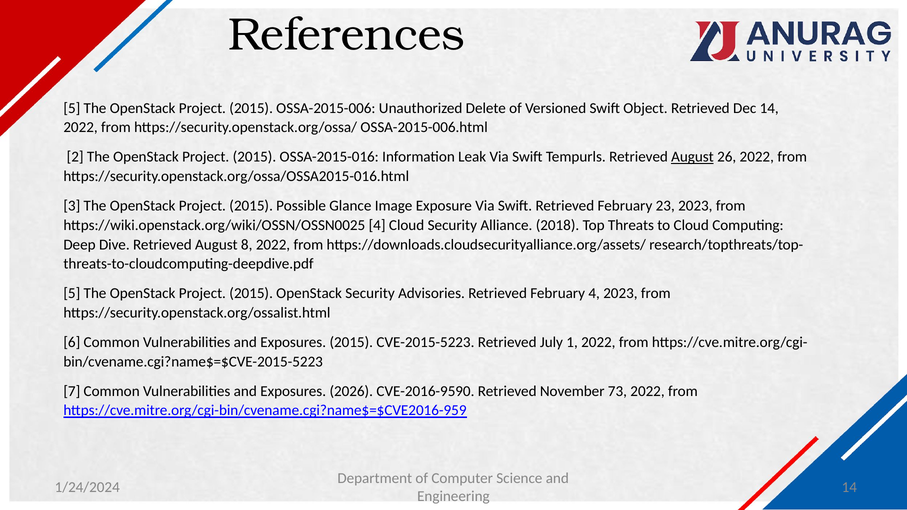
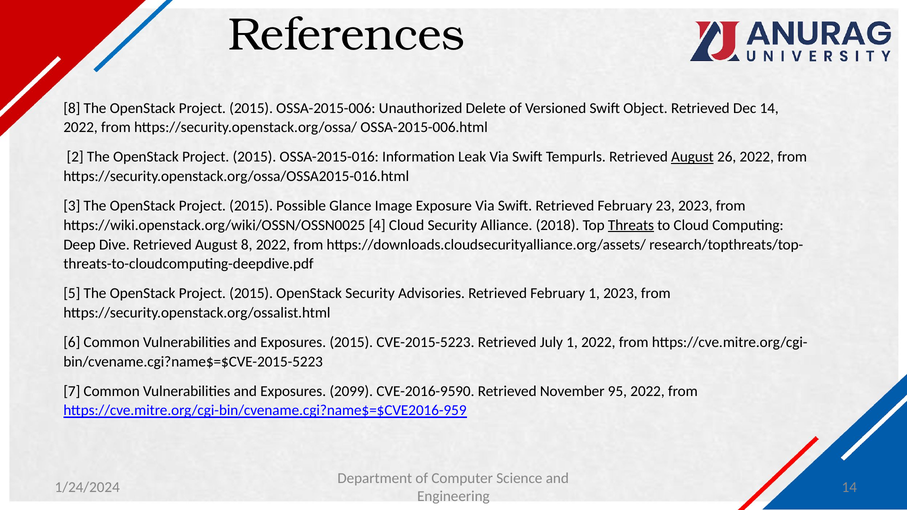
5 at (72, 108): 5 -> 8
Threats underline: none -> present
February 4: 4 -> 1
2026: 2026 -> 2099
73: 73 -> 95
